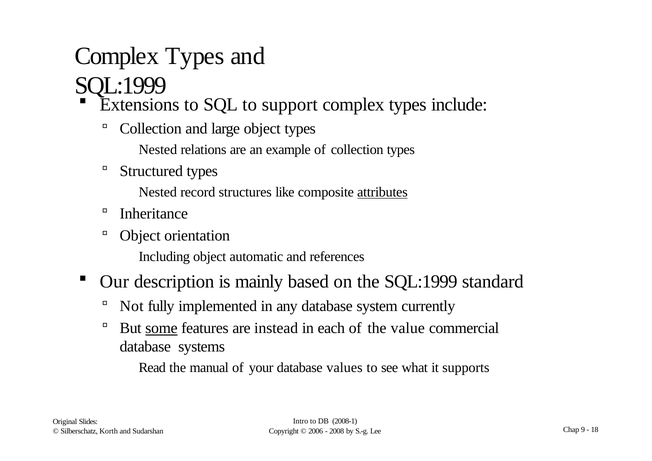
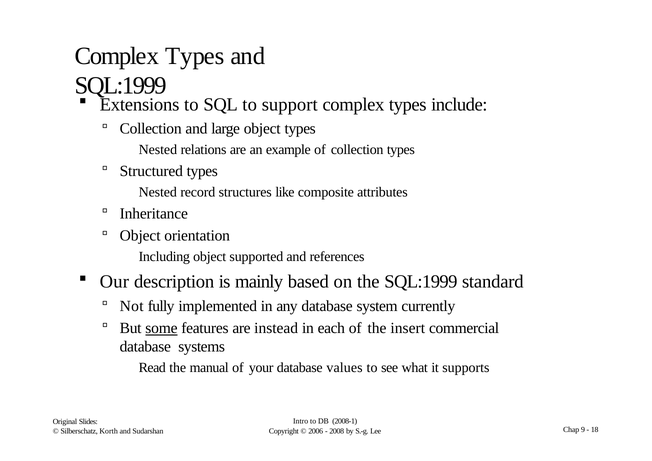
attributes underline: present -> none
automatic: automatic -> supported
value: value -> insert
